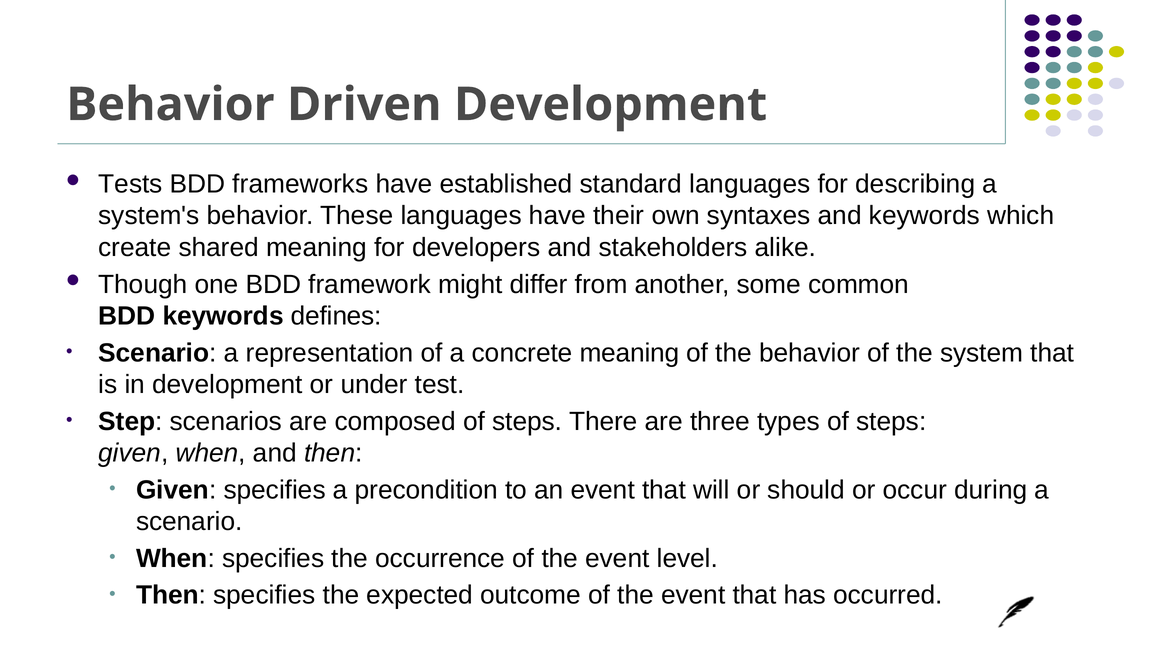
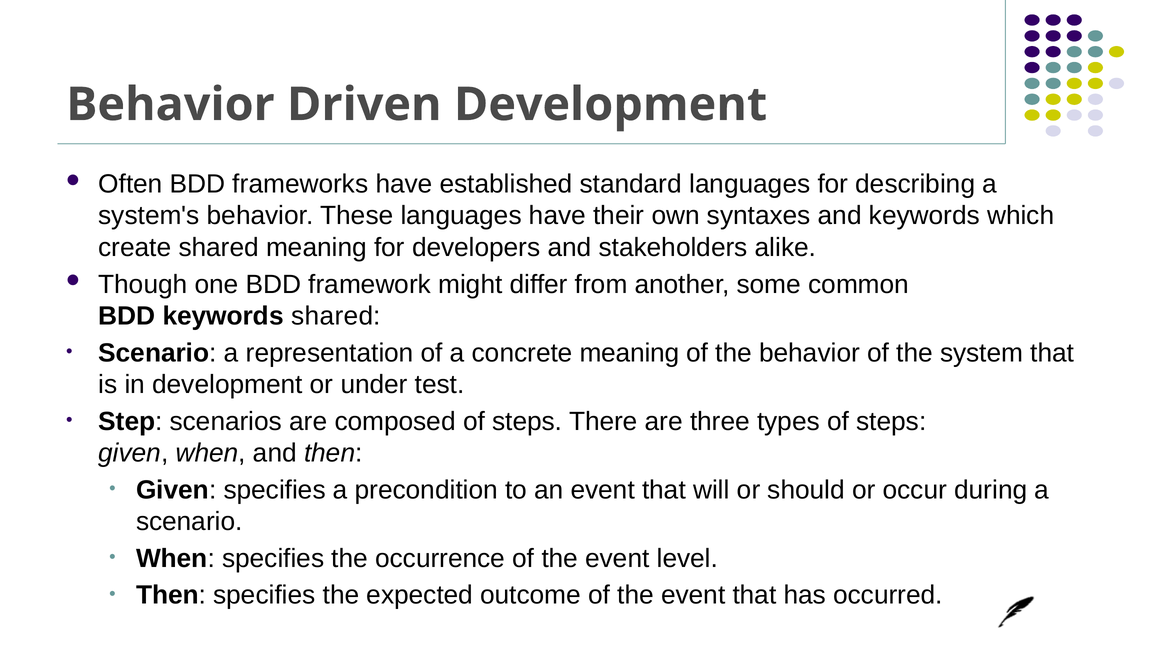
Tests: Tests -> Often
keywords defines: defines -> shared
